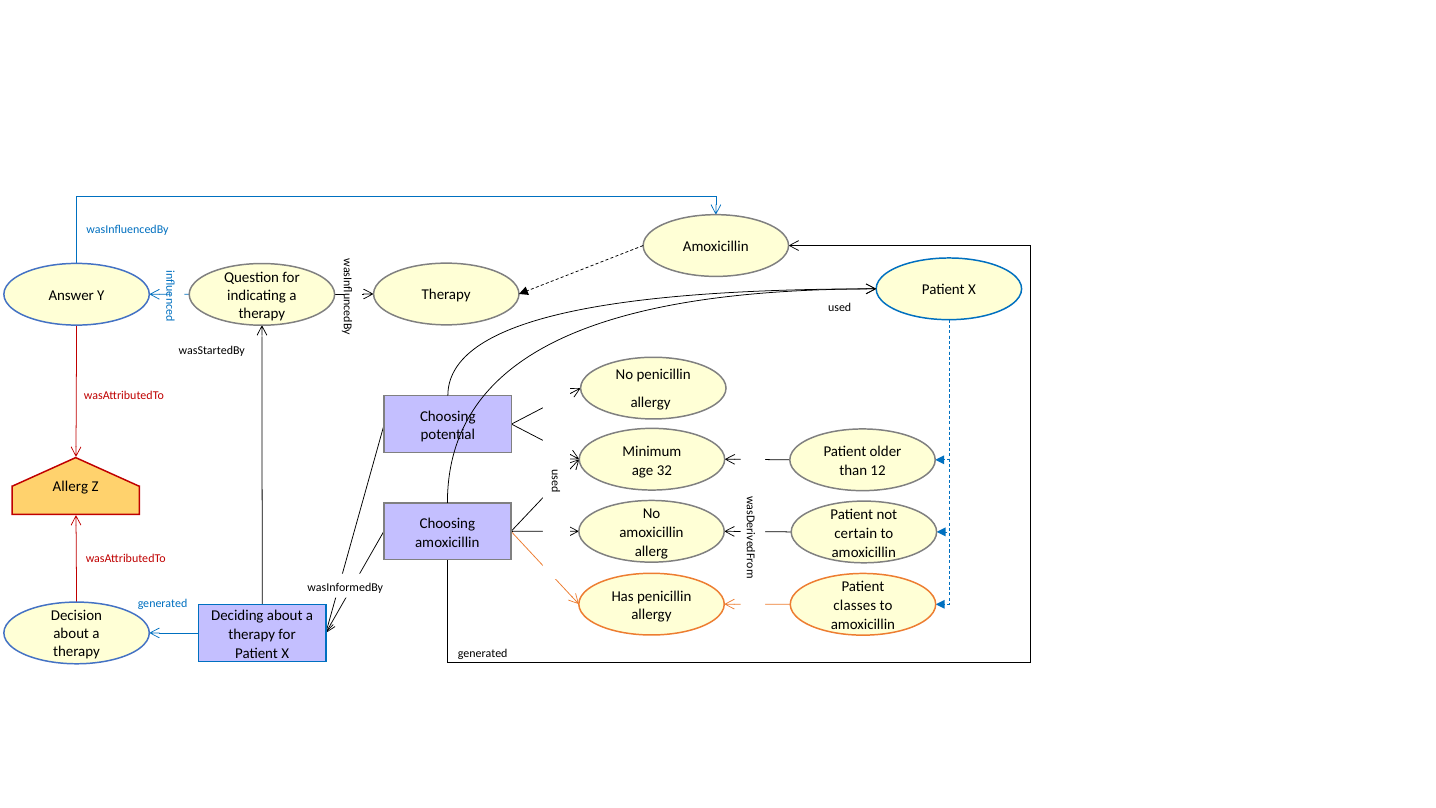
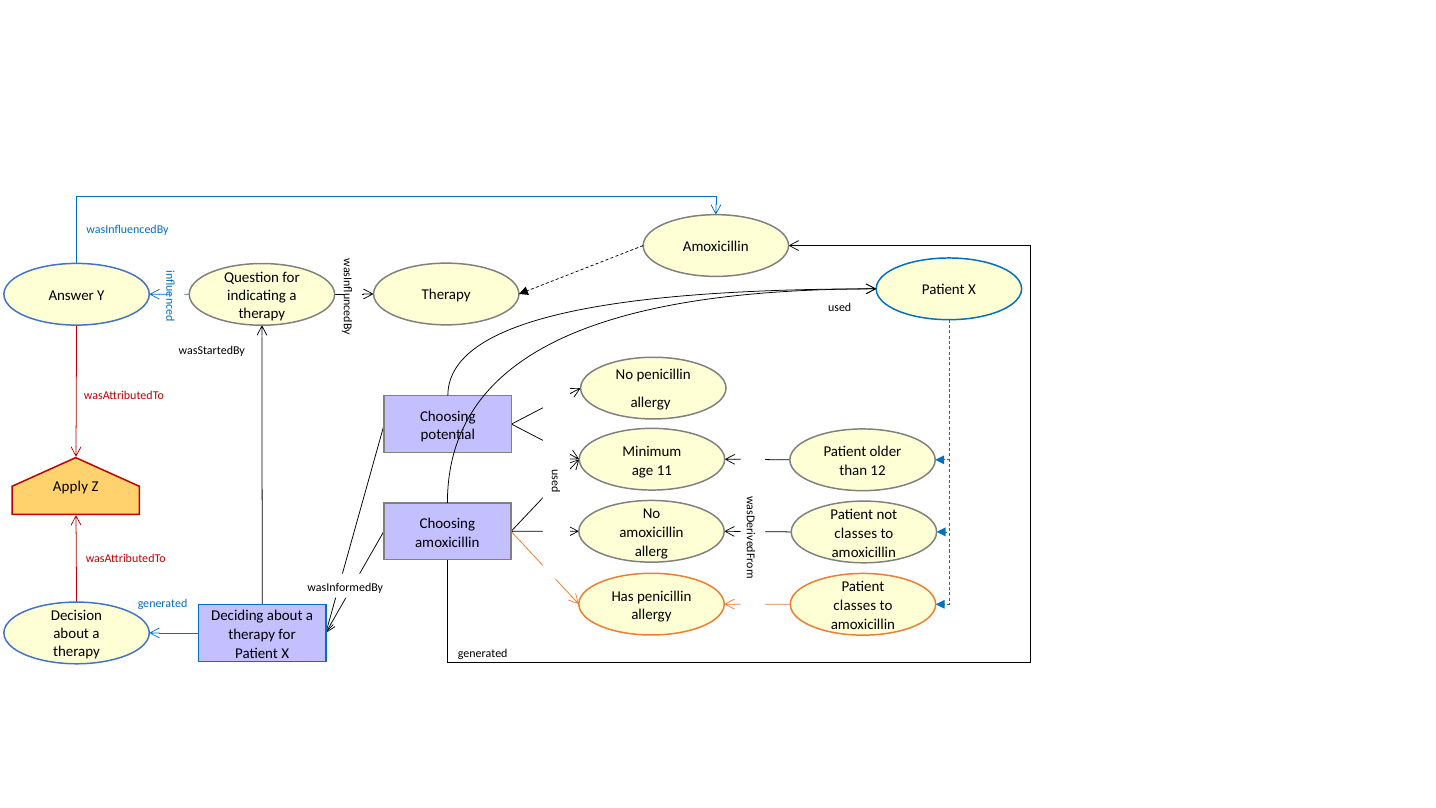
32: 32 -> 11
Allerg at (70, 487): Allerg -> Apply
certain at (856, 533): certain -> classes
